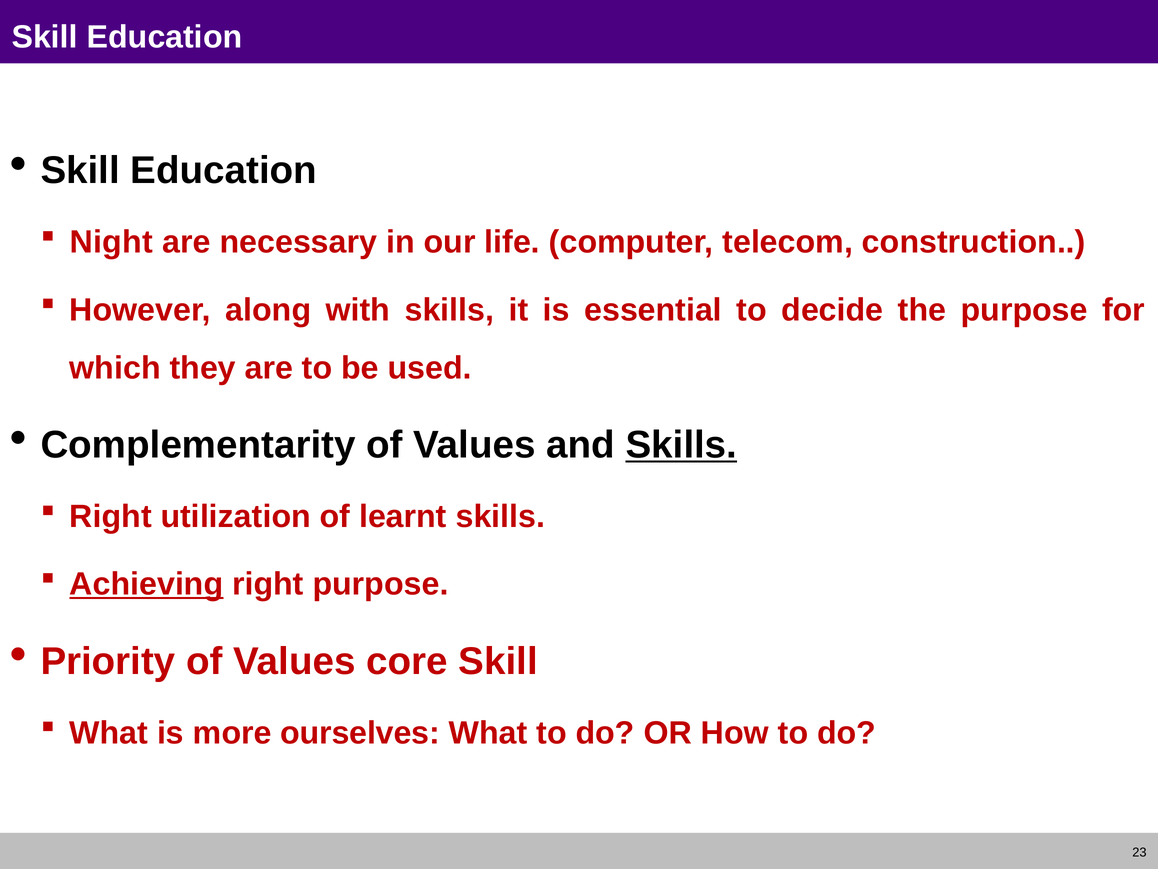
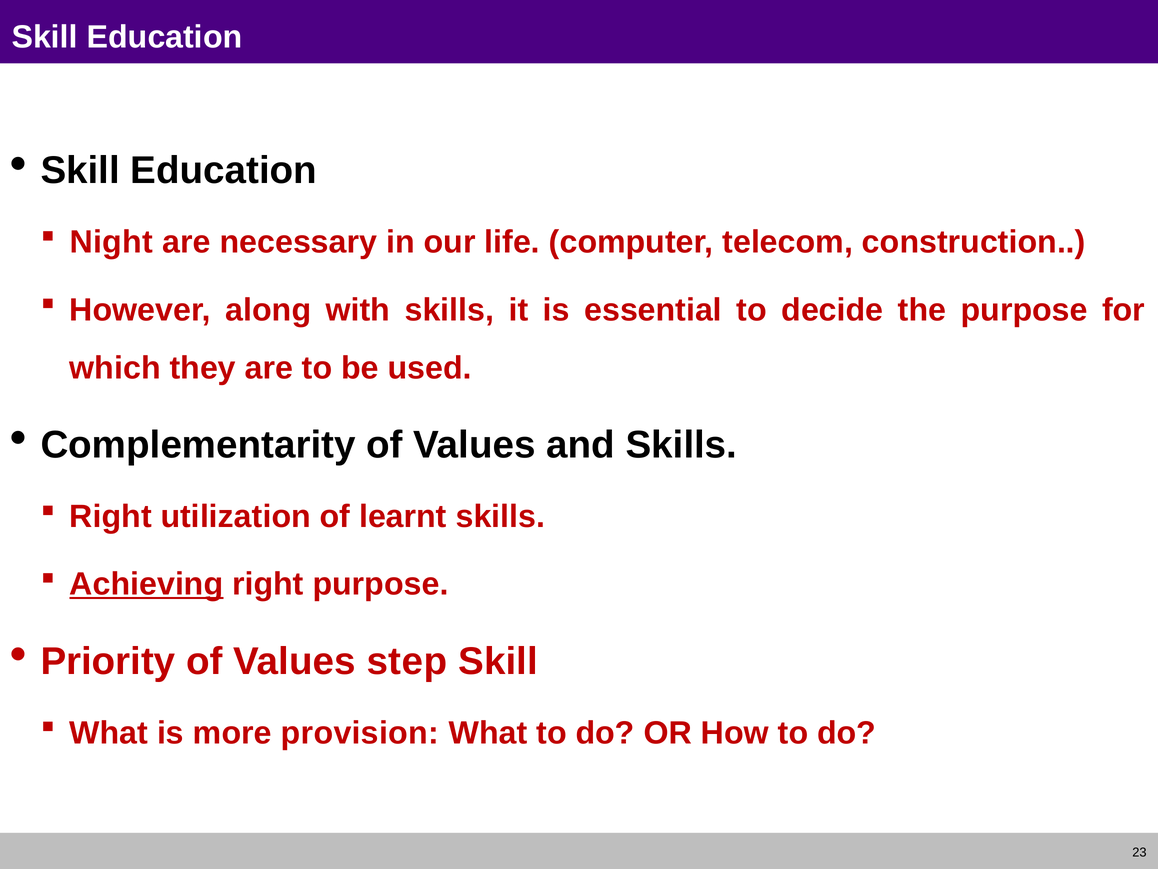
Skills at (681, 445) underline: present -> none
core: core -> step
ourselves: ourselves -> provision
